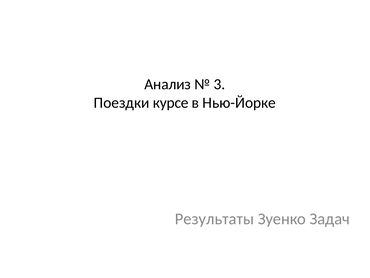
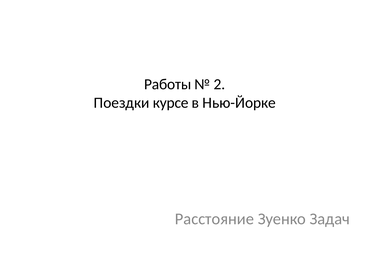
Анализ: Анализ -> Работы
3: 3 -> 2
Результаты: Результаты -> Расстояние
